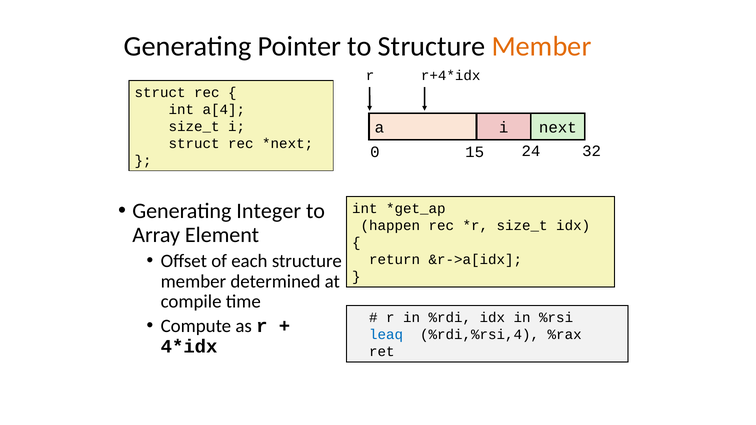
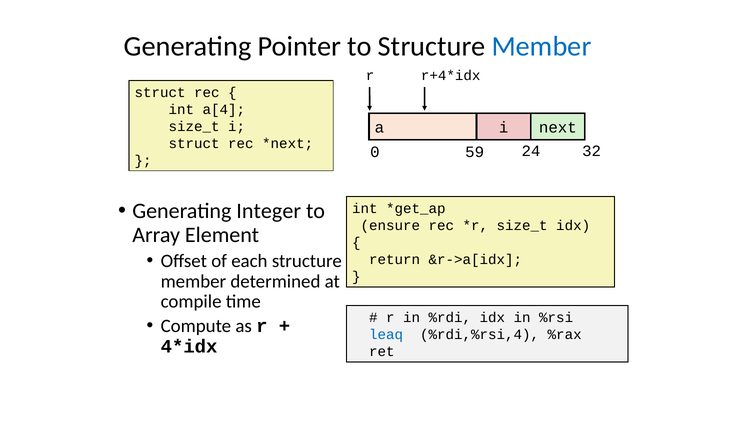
Member at (542, 46) colour: orange -> blue
15: 15 -> 59
happen: happen -> ensure
